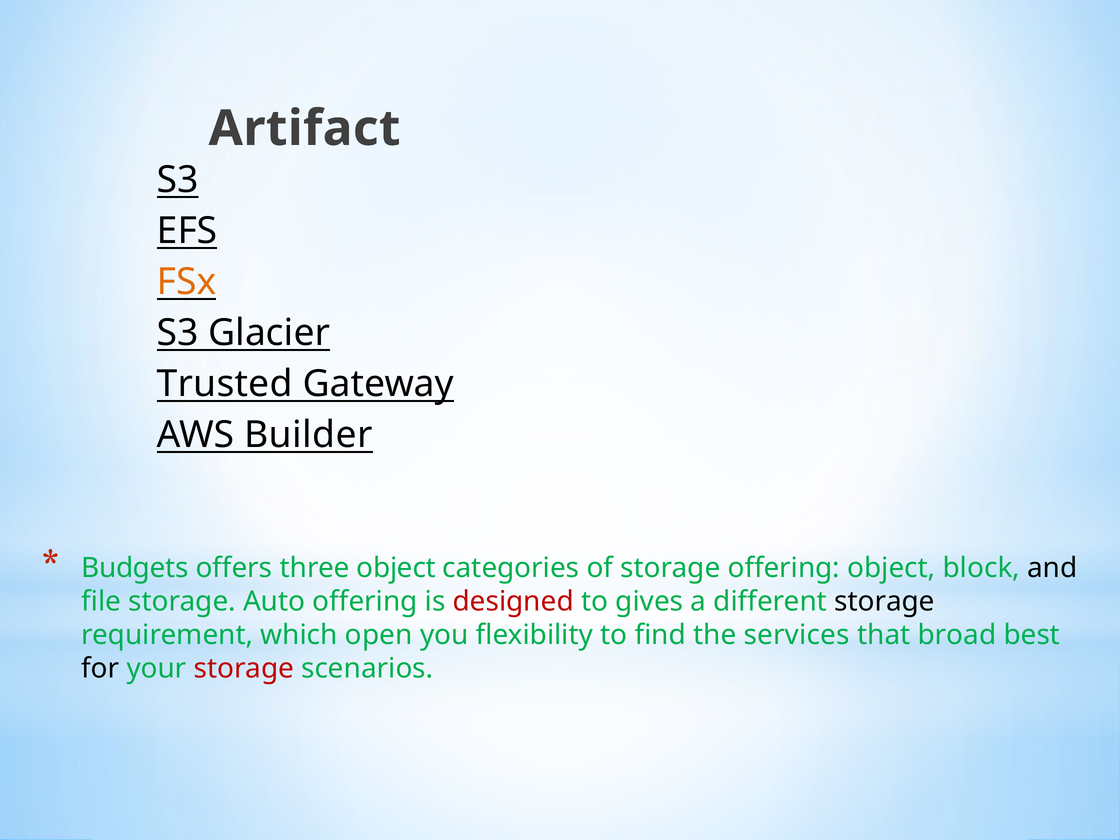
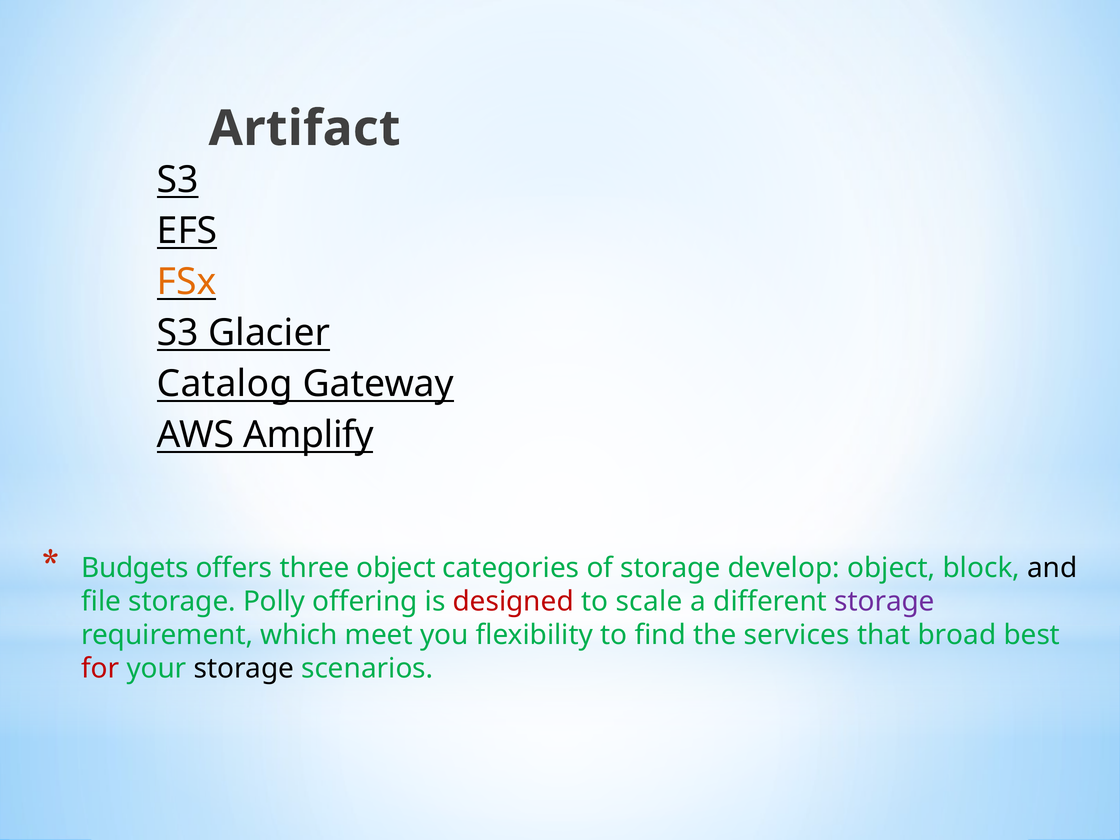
Trusted: Trusted -> Catalog
Builder: Builder -> Amplify
storage offering: offering -> develop
Auto: Auto -> Polly
gives: gives -> scale
storage at (884, 601) colour: black -> purple
open: open -> meet
for colour: black -> red
storage at (244, 669) colour: red -> black
